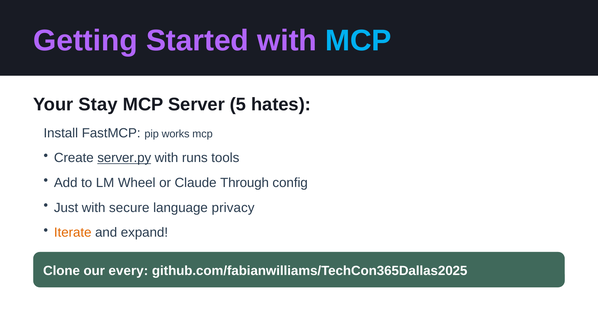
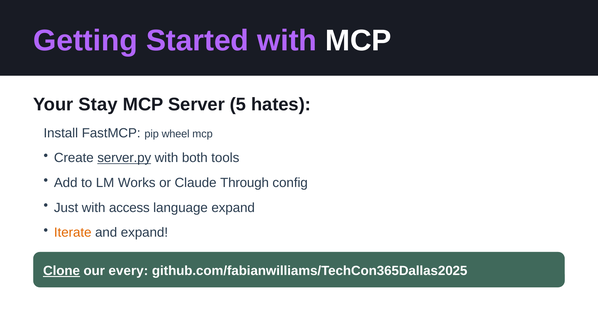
MCP at (358, 41) colour: light blue -> white
works: works -> wheel
runs: runs -> both
Wheel: Wheel -> Works
secure: secure -> access
language privacy: privacy -> expand
Clone underline: none -> present
